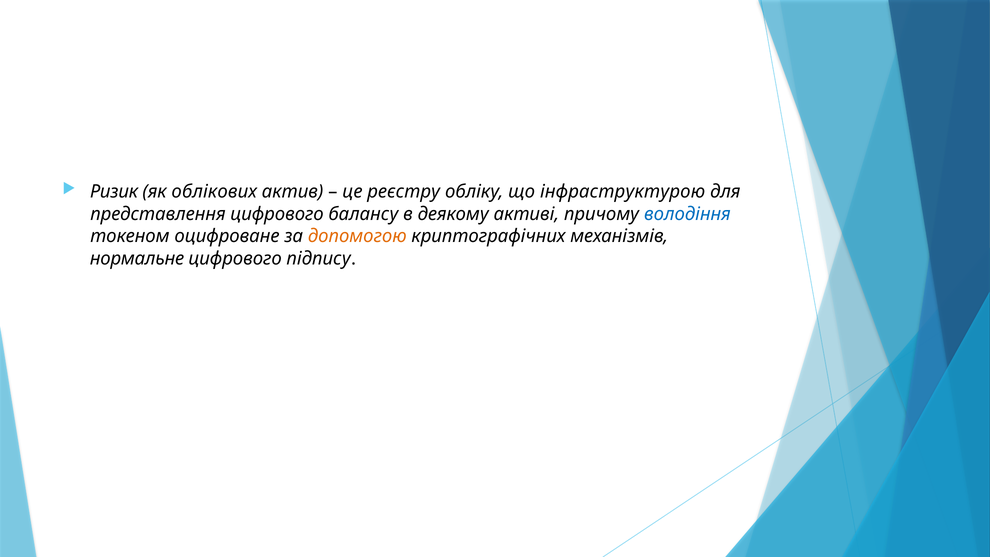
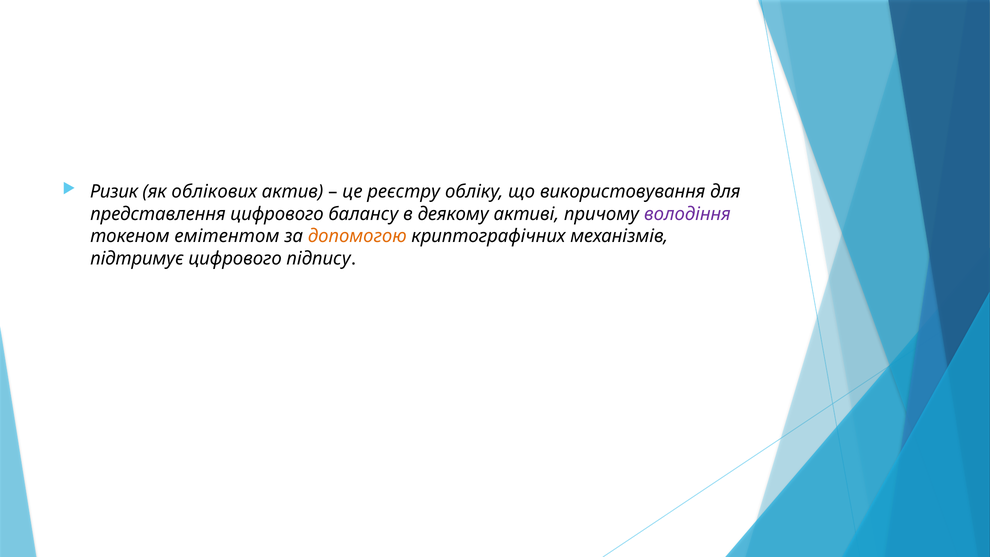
інфраструктурою: інфраструктурою -> використовування
володіння colour: blue -> purple
оцифроване: оцифроване -> емітентом
нормальне: нормальне -> підтримує
